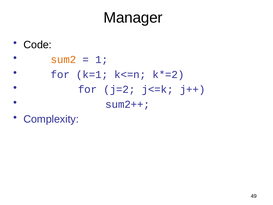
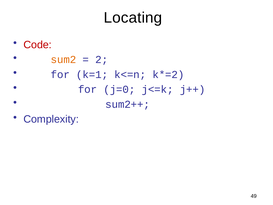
Manager: Manager -> Locating
Code colour: black -> red
1: 1 -> 2
j=2: j=2 -> j=0
